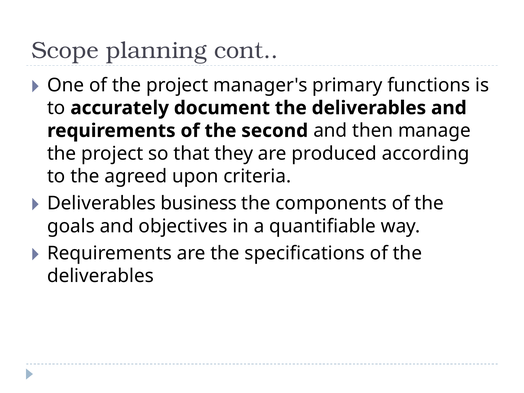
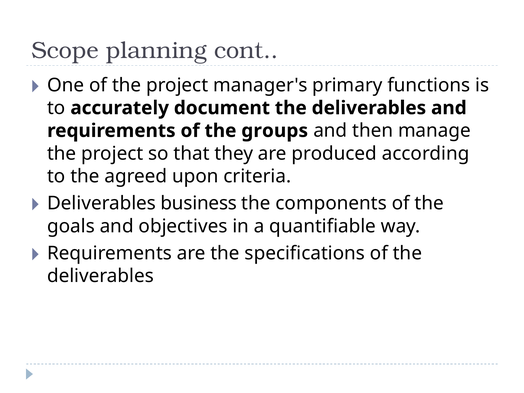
second: second -> groups
